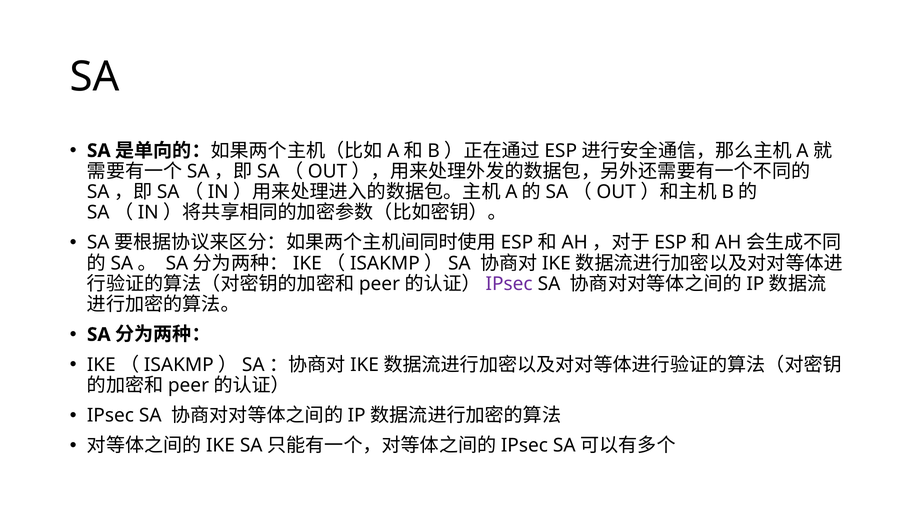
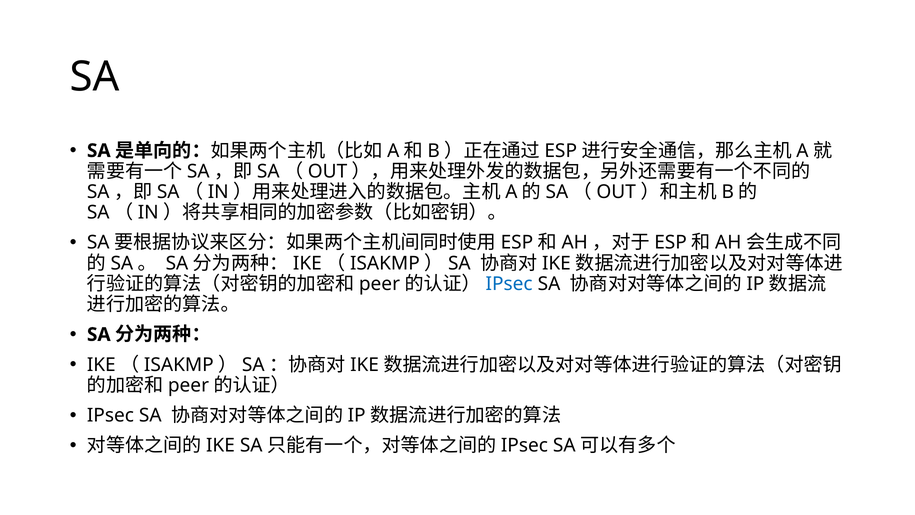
IPsec at (509, 284) colour: purple -> blue
